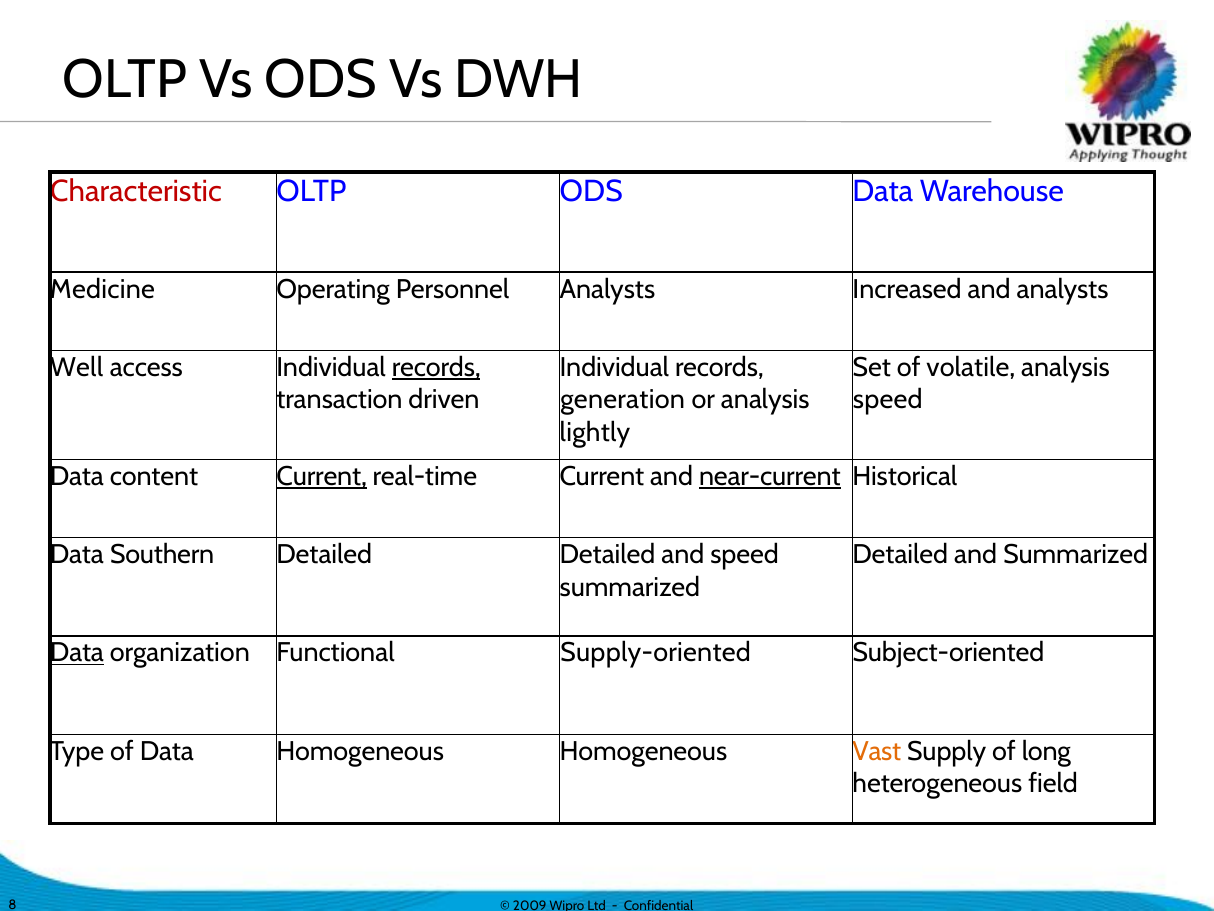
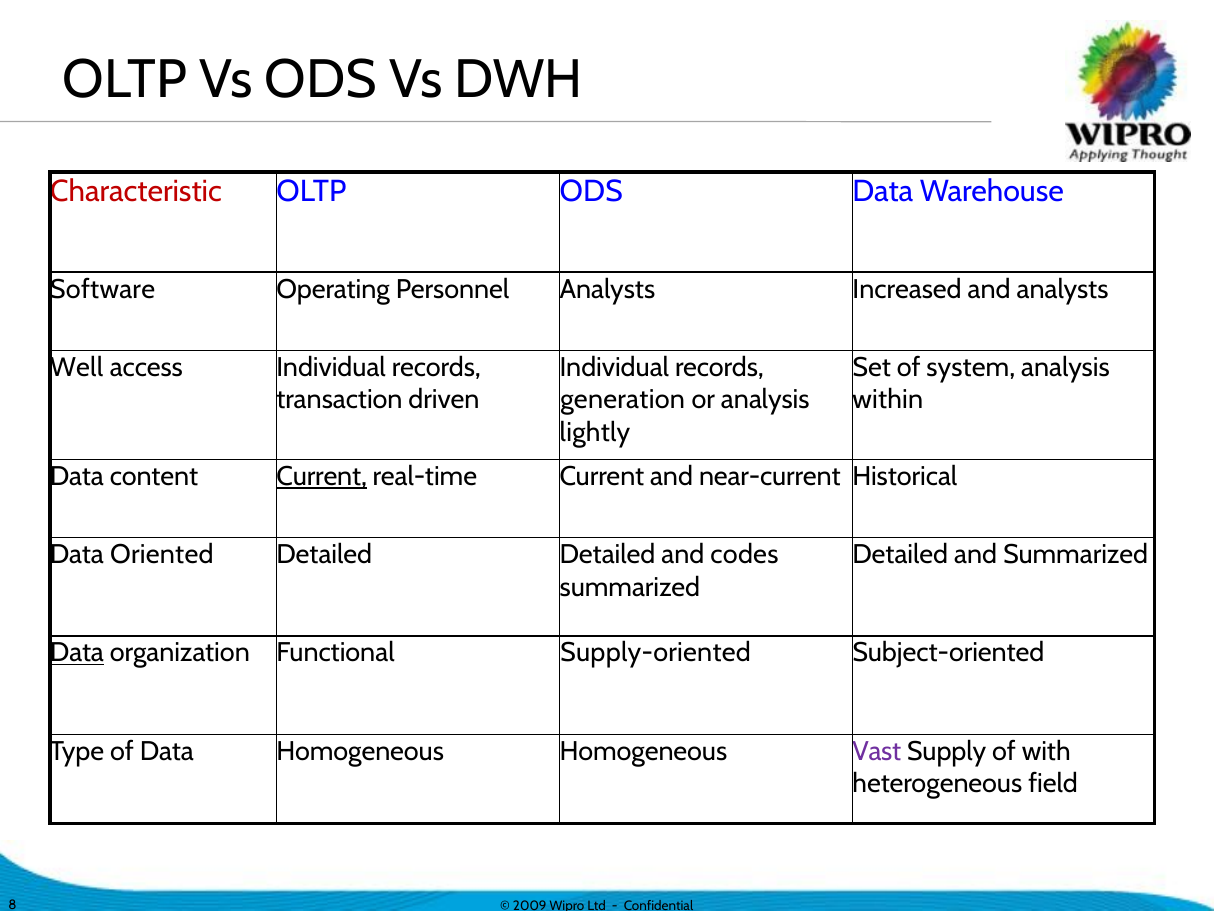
Medicine: Medicine -> Software
records at (436, 367) underline: present -> none
volatile: volatile -> system
speed at (888, 400): speed -> within
near-current underline: present -> none
Southern: Southern -> Oriented
and speed: speed -> codes
Vast colour: orange -> purple
long: long -> with
